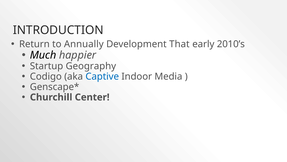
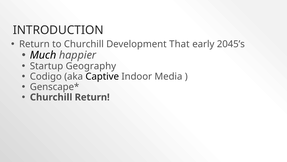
to Annually: Annually -> Churchill
2010’s: 2010’s -> 2045’s
Captive colour: blue -> black
Churchill Center: Center -> Return
